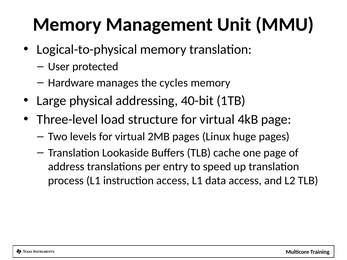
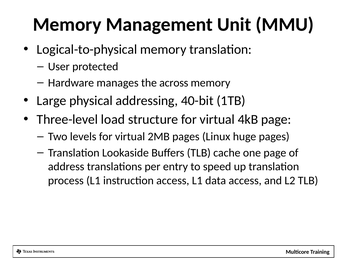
cycles: cycles -> across
